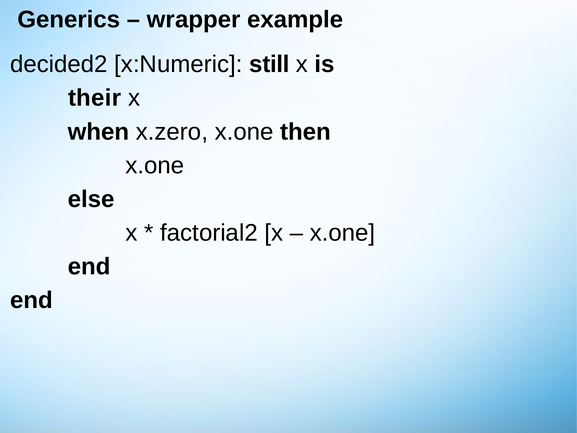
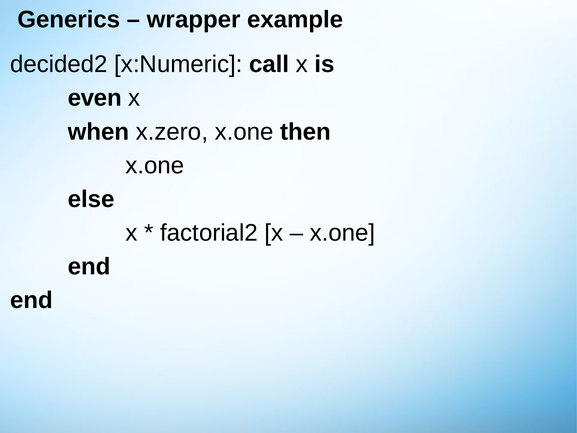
still: still -> call
their: their -> even
